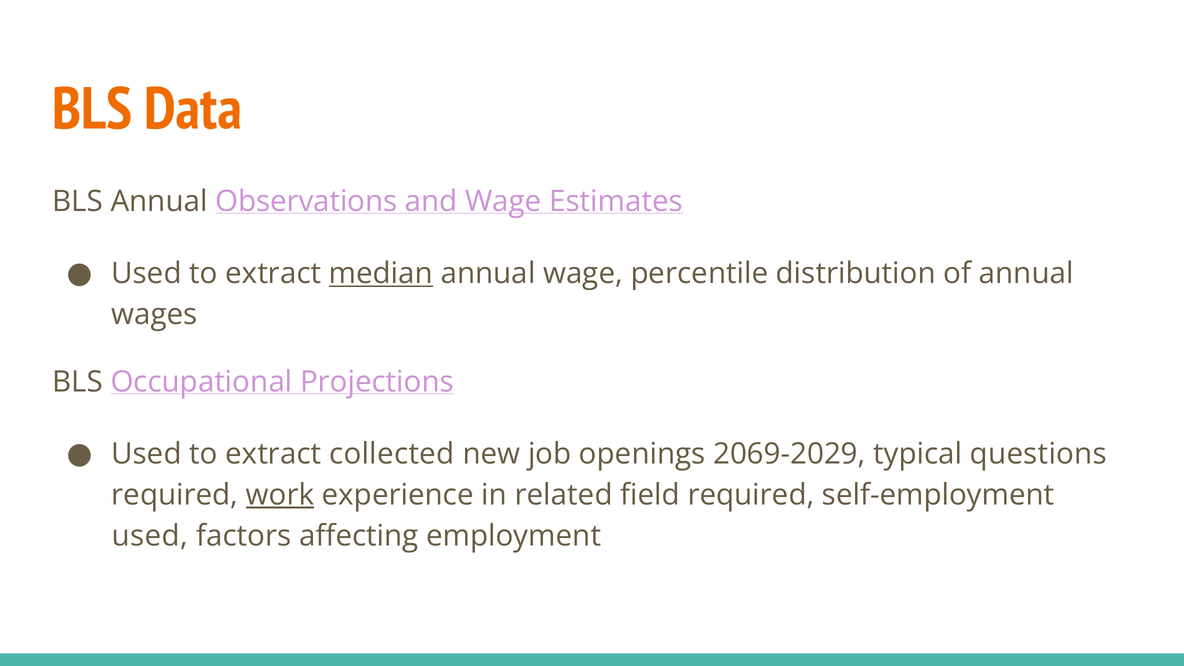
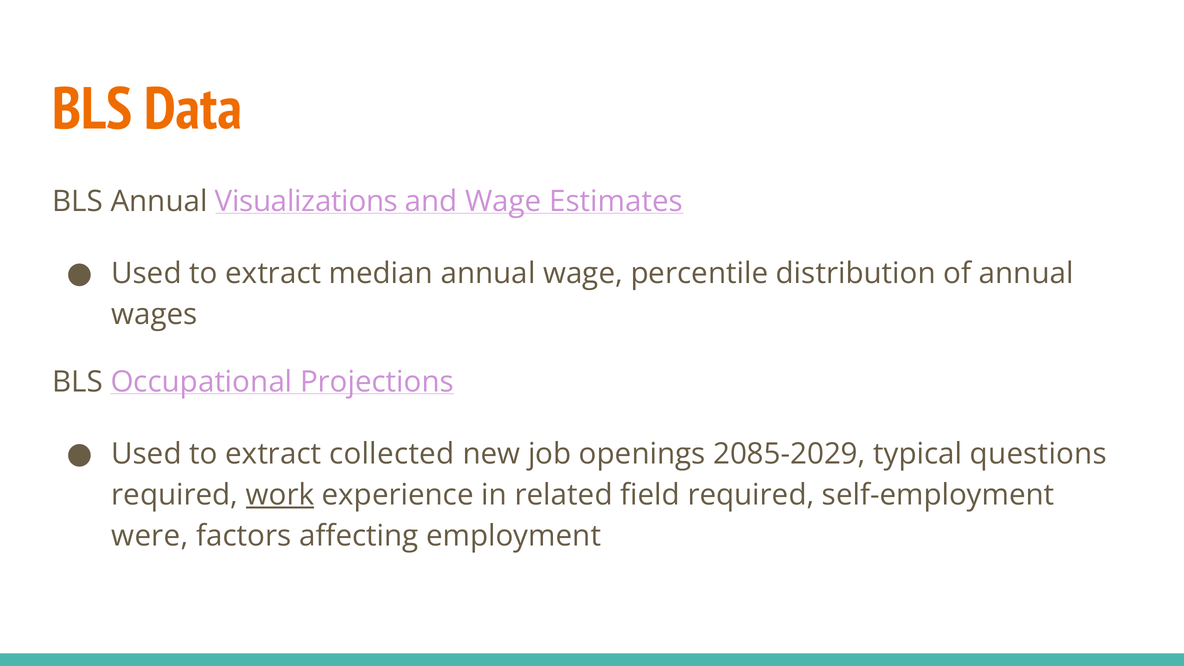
Observations: Observations -> Visualizations
median underline: present -> none
2069-2029: 2069-2029 -> 2085-2029
used at (150, 536): used -> were
